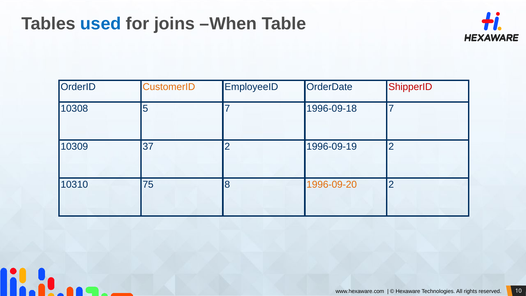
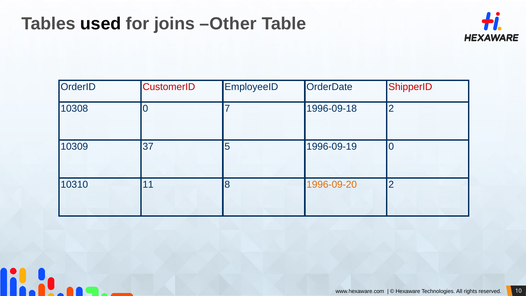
used colour: blue -> black
When: When -> Other
CustomerID colour: orange -> red
10308 5: 5 -> 0
1996-09-18 7: 7 -> 2
37 2: 2 -> 5
1996-09-19 2: 2 -> 0
75: 75 -> 11
